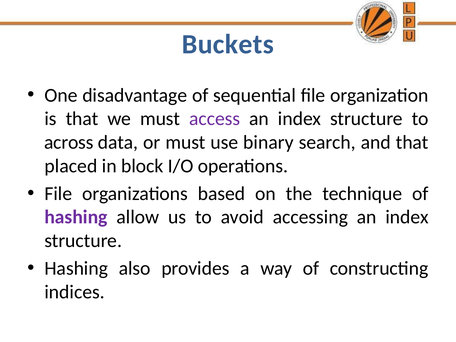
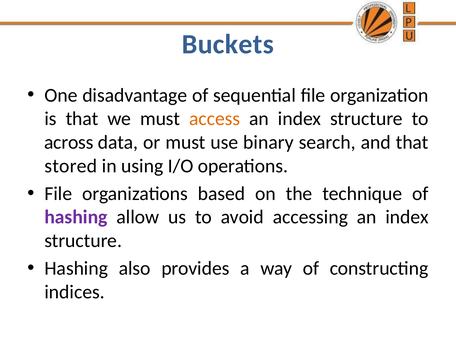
access colour: purple -> orange
placed: placed -> stored
block: block -> using
